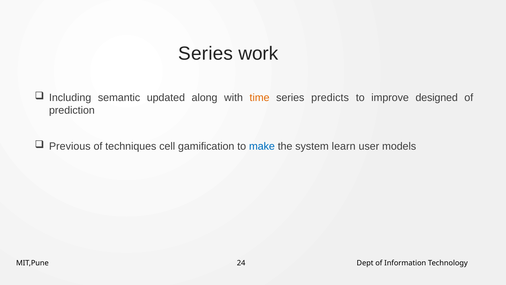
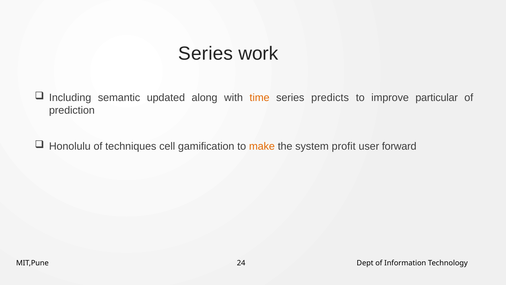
designed: designed -> particular
Previous: Previous -> Honolulu
make colour: blue -> orange
learn: learn -> profit
models: models -> forward
